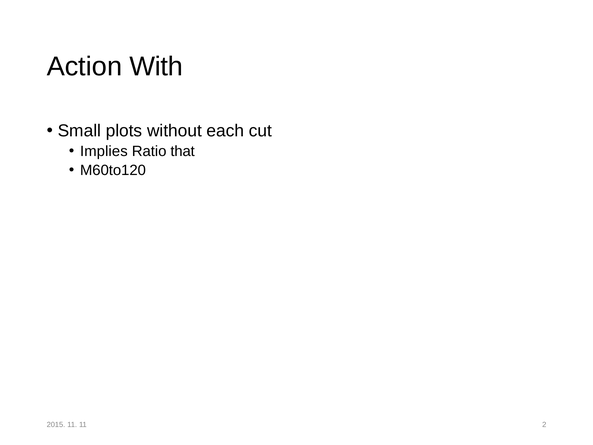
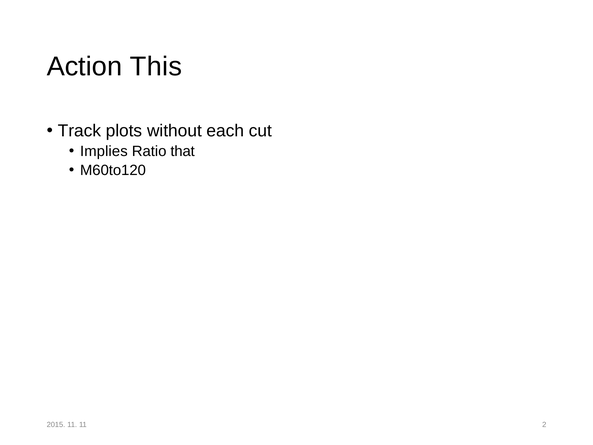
With: With -> This
Small: Small -> Track
